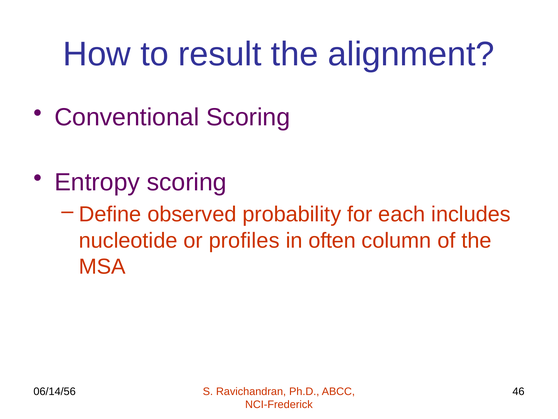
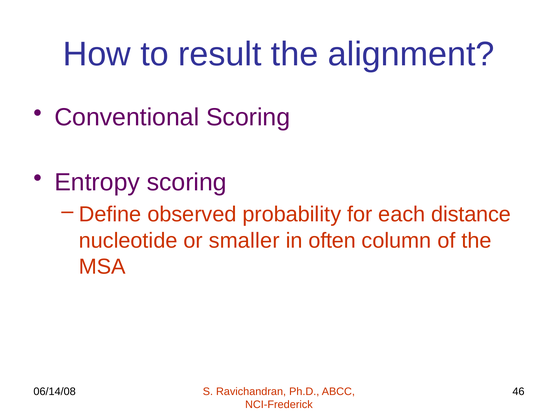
includes: includes -> distance
profiles: profiles -> smaller
06/14/56: 06/14/56 -> 06/14/08
